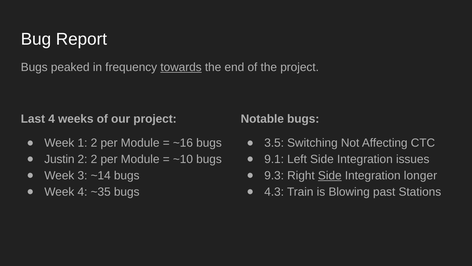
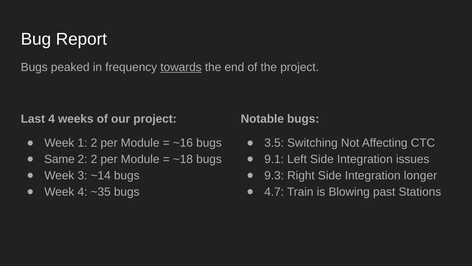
Justin: Justin -> Same
~10: ~10 -> ~18
Side at (330, 175) underline: present -> none
4.3: 4.3 -> 4.7
